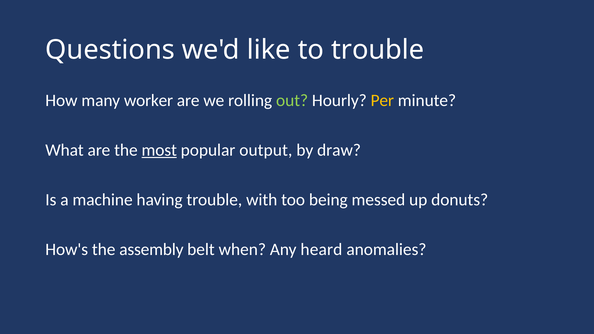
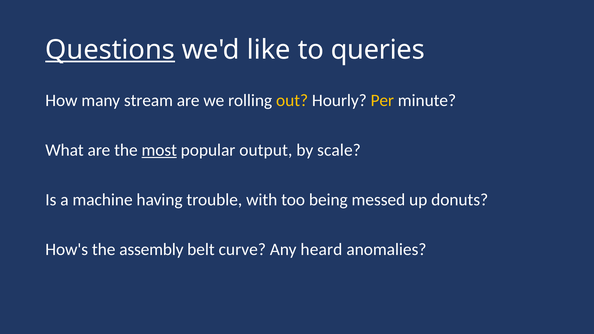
Questions underline: none -> present
to trouble: trouble -> queries
worker: worker -> stream
out colour: light green -> yellow
draw: draw -> scale
when: when -> curve
